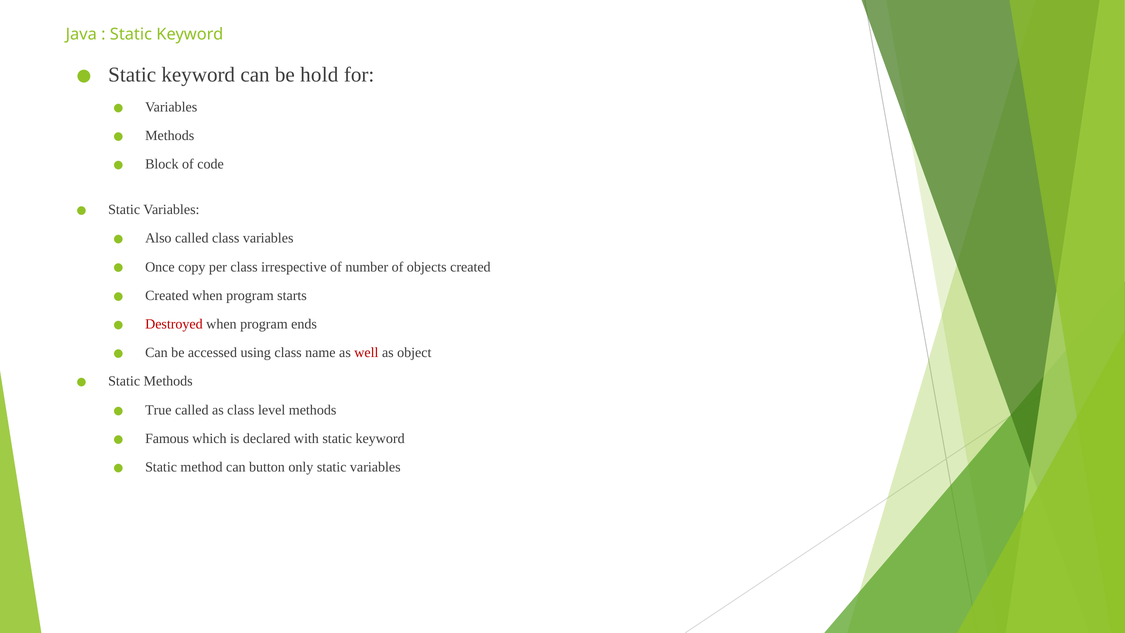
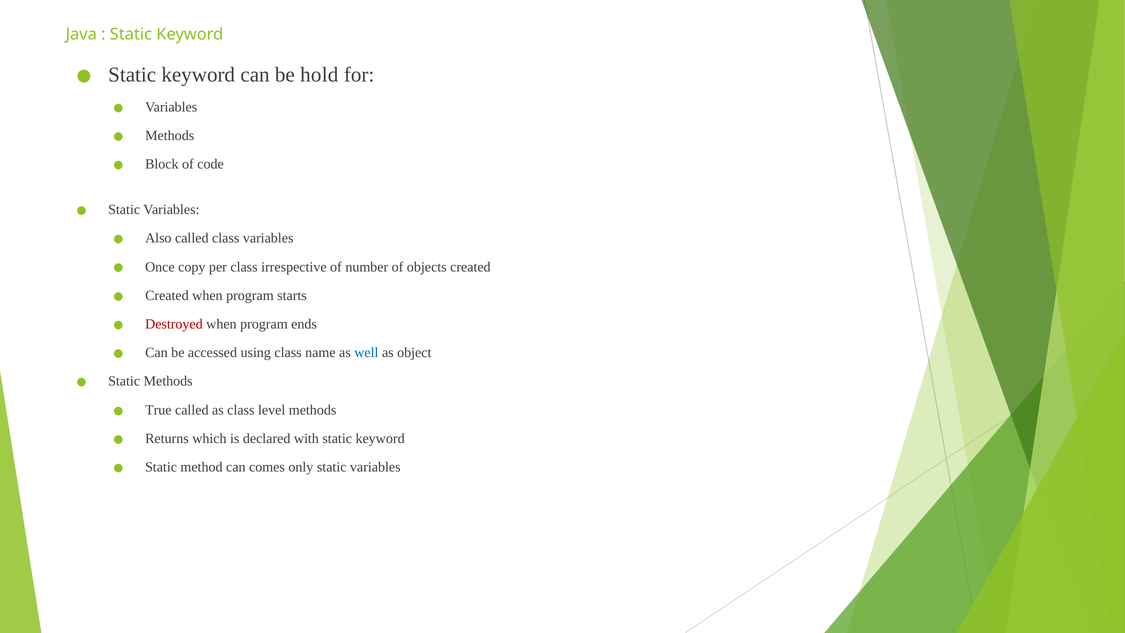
well colour: red -> blue
Famous: Famous -> Returns
button: button -> comes
